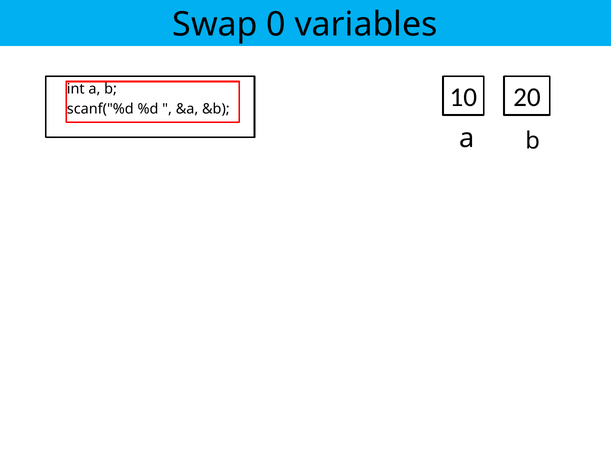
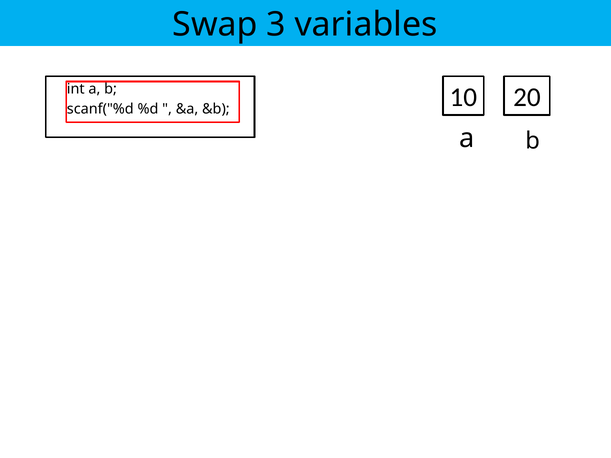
0: 0 -> 3
